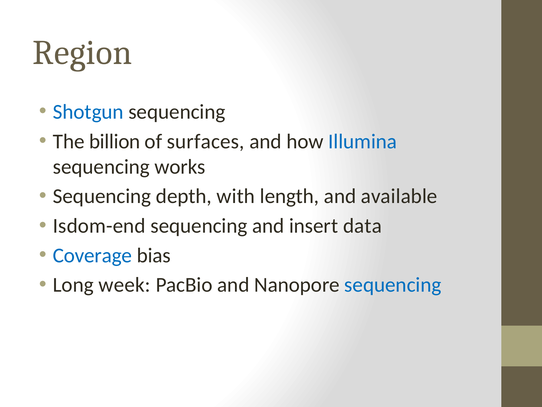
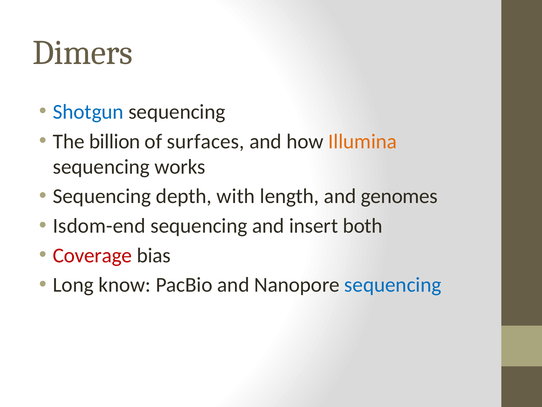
Region: Region -> Dimers
Illumina colour: blue -> orange
available: available -> genomes
data: data -> both
Coverage colour: blue -> red
week: week -> know
